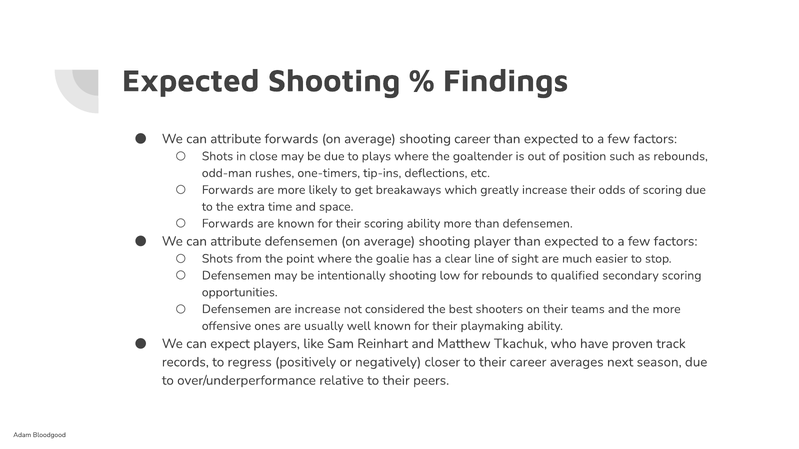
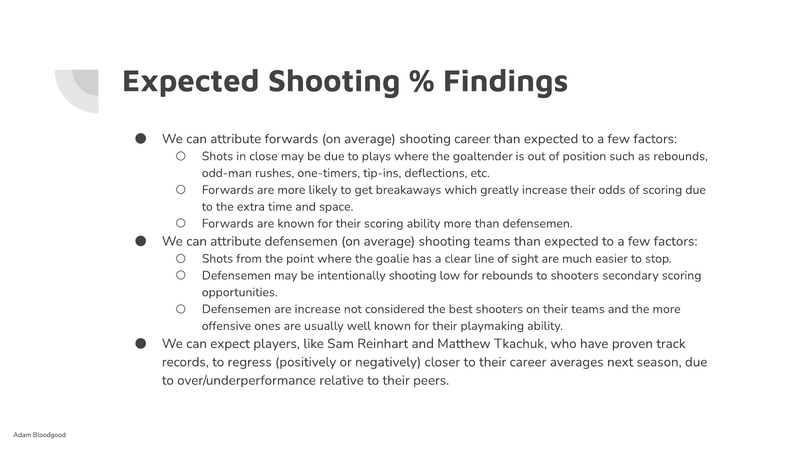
shooting player: player -> teams
to qualified: qualified -> shooters
